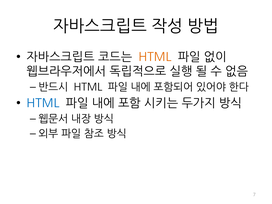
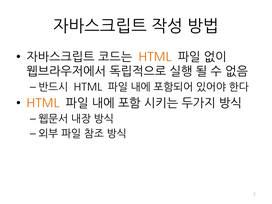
HTML at (43, 103) colour: blue -> orange
